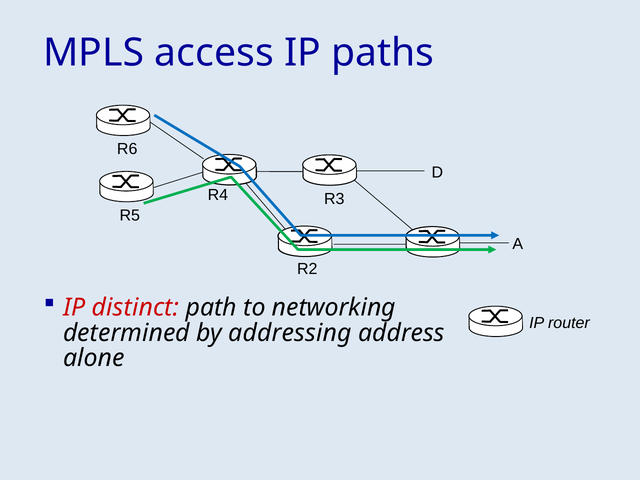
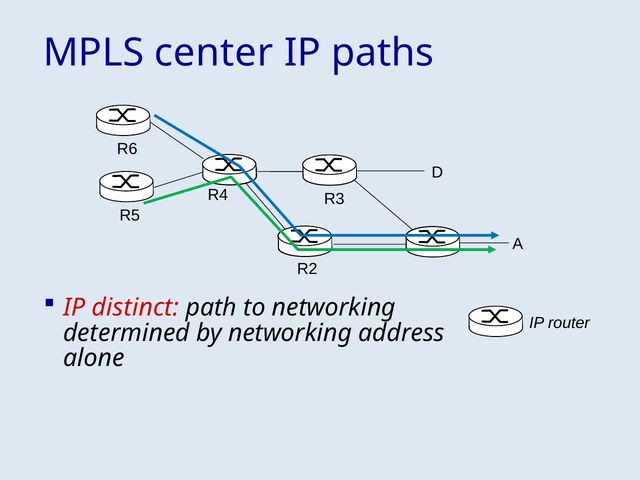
access: access -> center
by addressing: addressing -> networking
